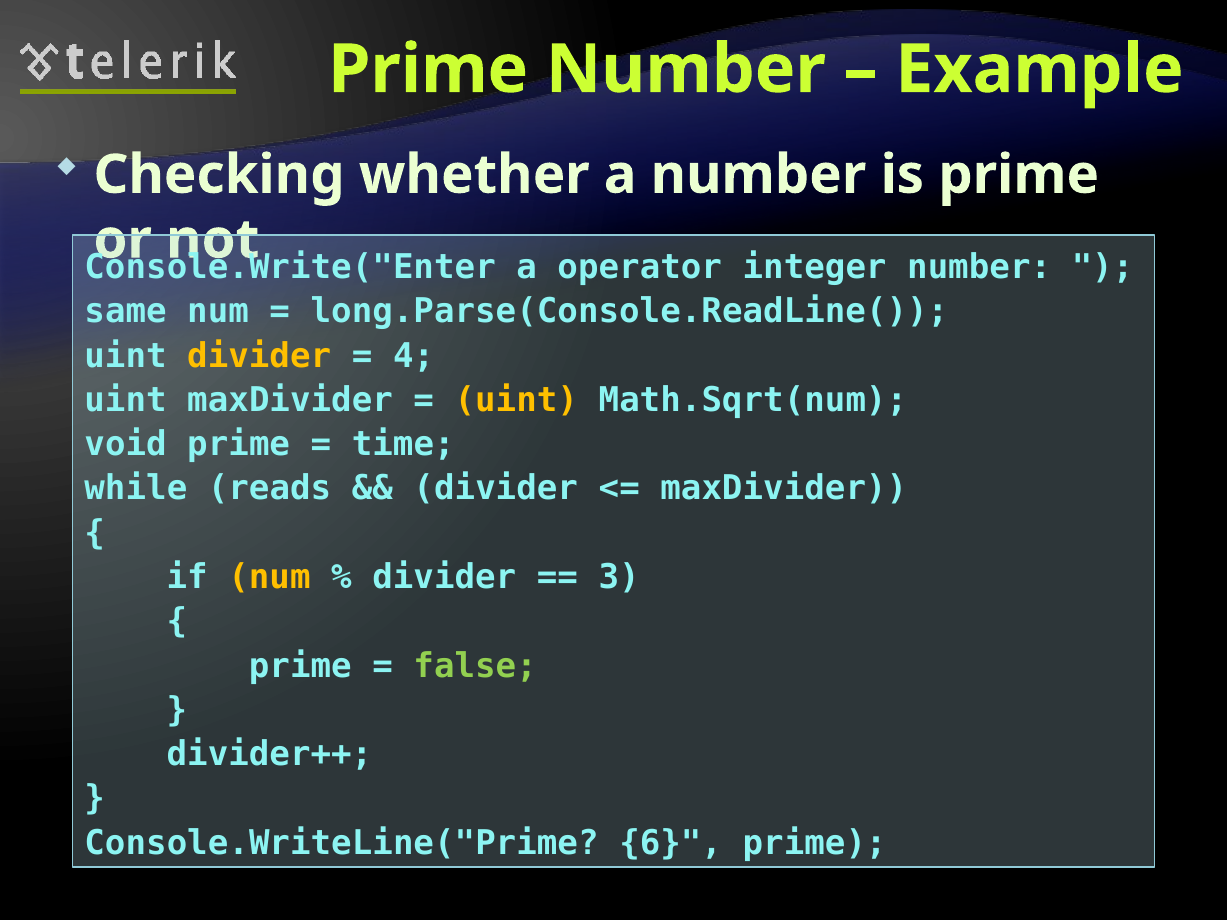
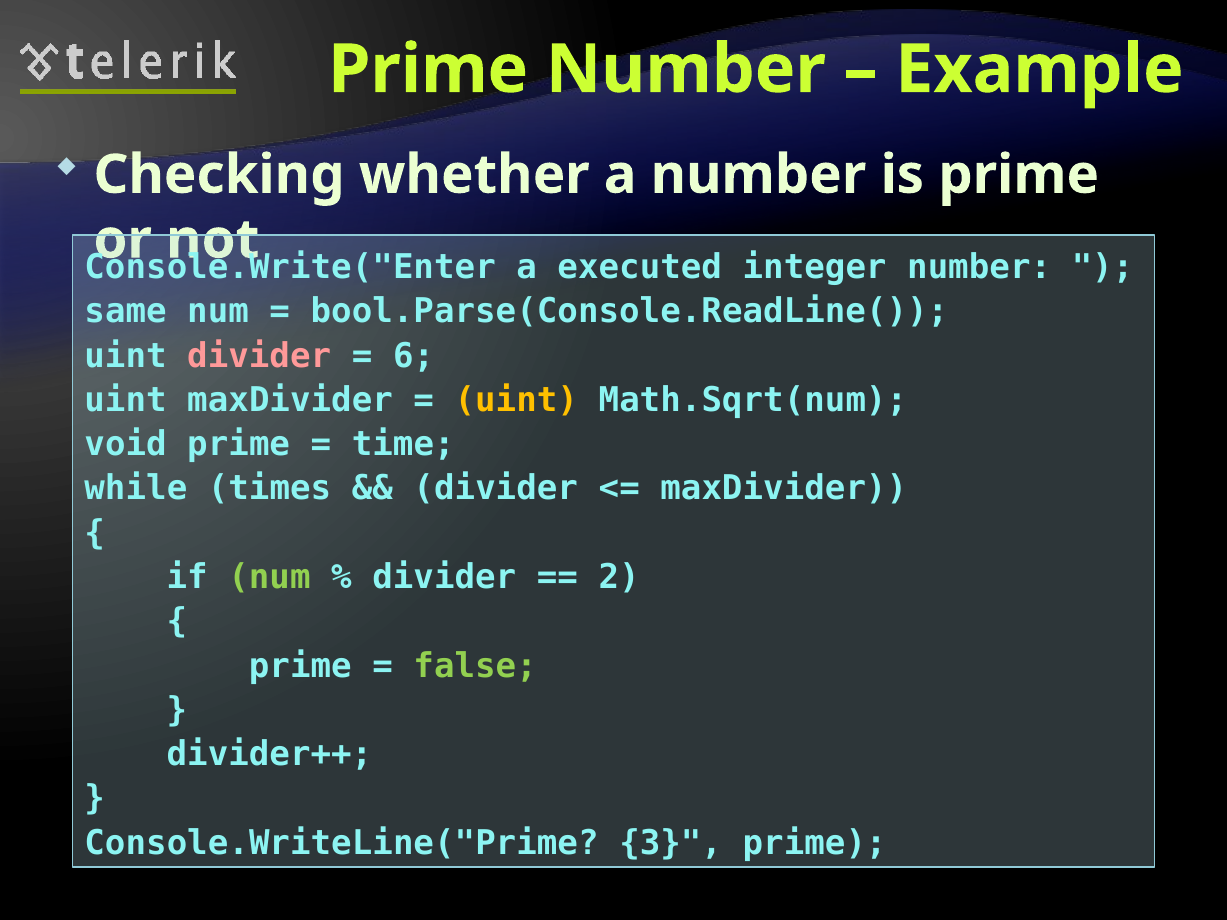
operator: operator -> executed
long.Parse(Console.ReadLine(: long.Parse(Console.ReadLine( -> bool.Parse(Console.ReadLine(
divider at (259, 356) colour: yellow -> pink
4: 4 -> 6
reads: reads -> times
num at (269, 577) colour: yellow -> light green
3: 3 -> 2
6: 6 -> 3
